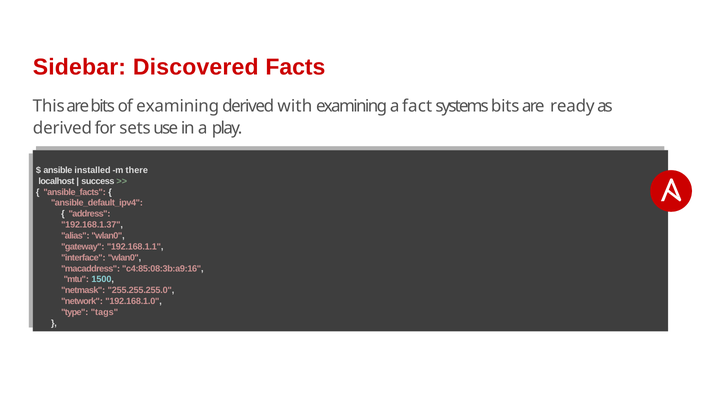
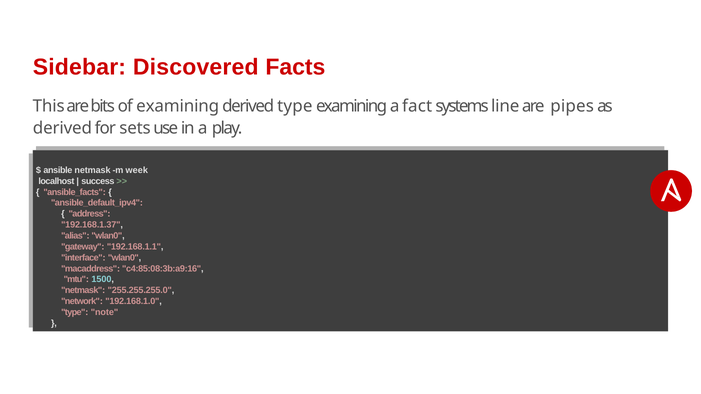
derived with: with -> type
systems bits: bits -> line
ready: ready -> pipes
ansible installed: installed -> netmask
there: there -> week
tags: tags -> note
